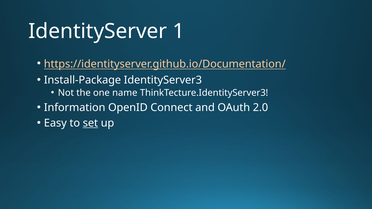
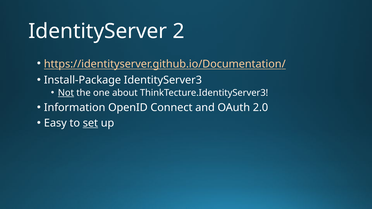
1: 1 -> 2
Not underline: none -> present
name: name -> about
